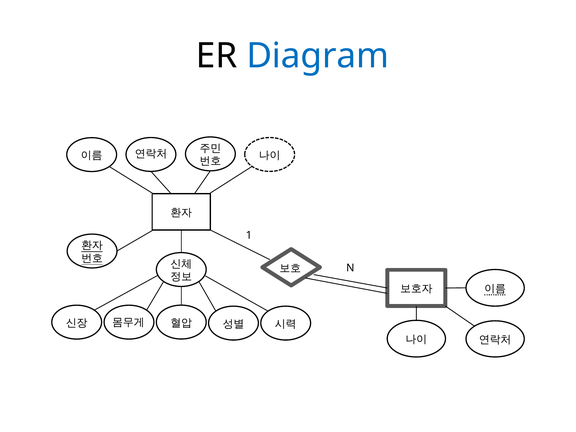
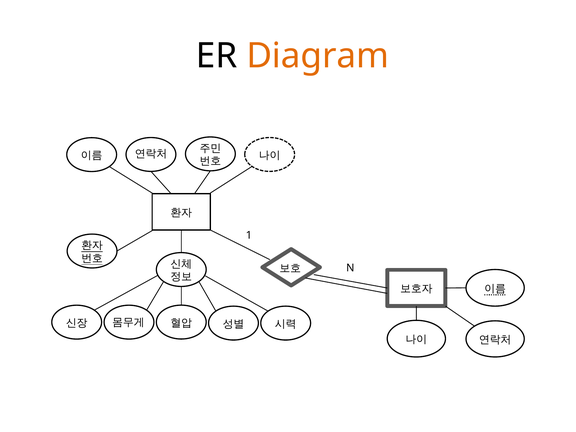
Diagram colour: blue -> orange
